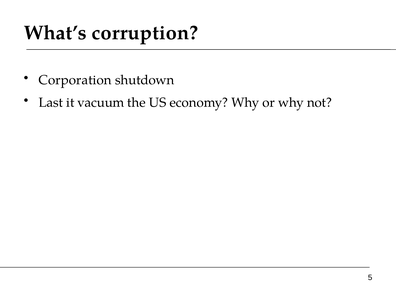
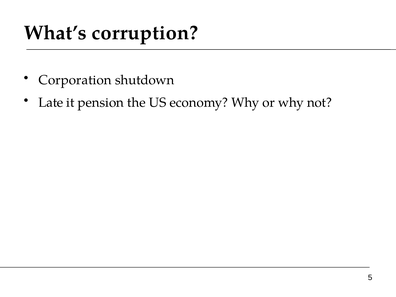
Last: Last -> Late
vacuum: vacuum -> pension
